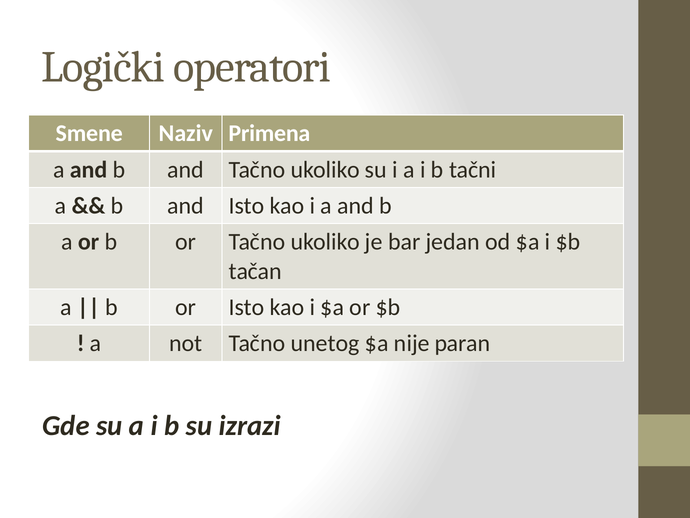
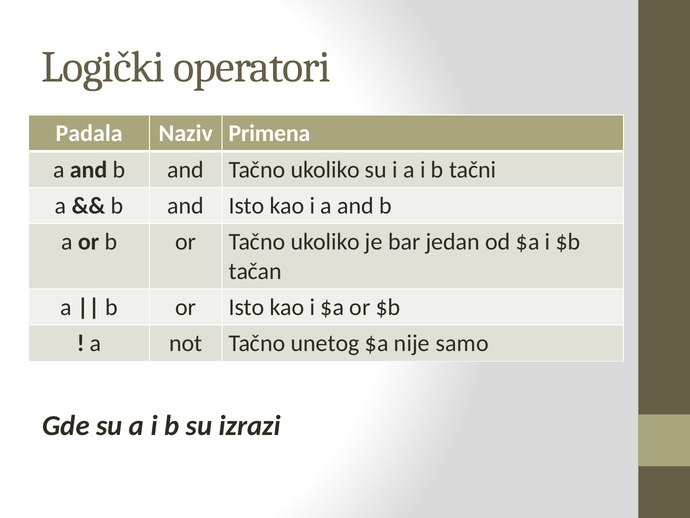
Smene: Smene -> Padala
paran: paran -> samo
